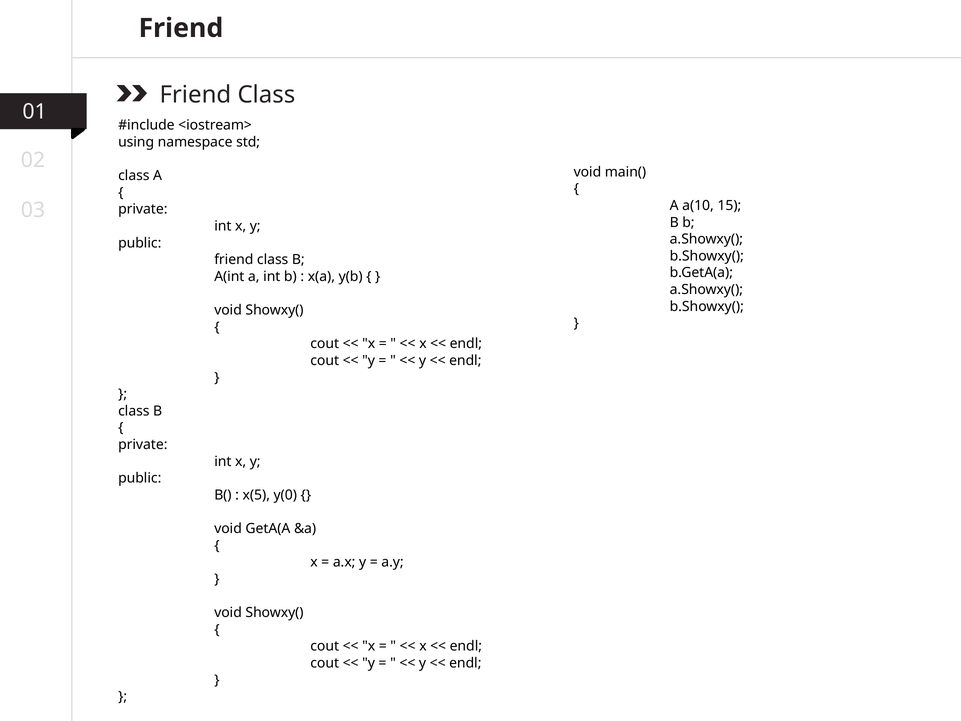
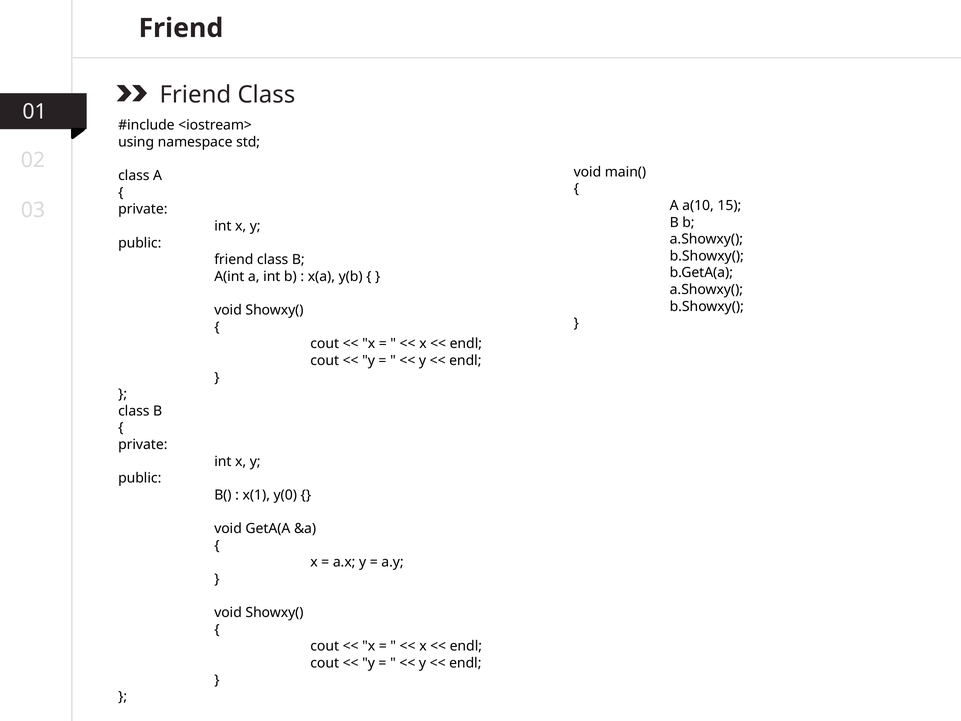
x(5: x(5 -> x(1
